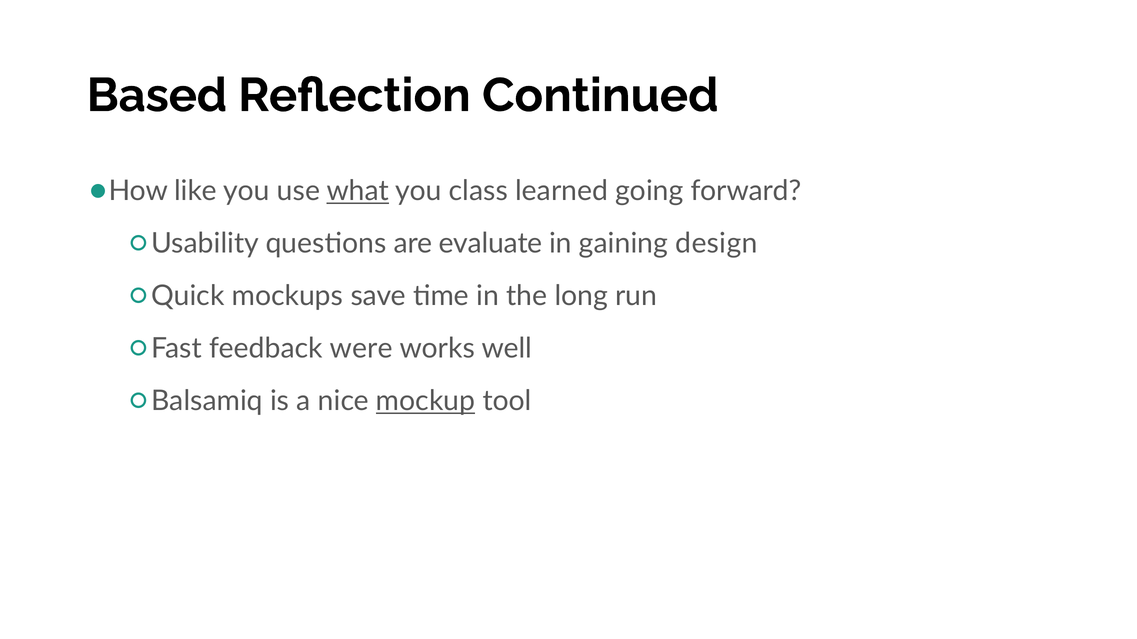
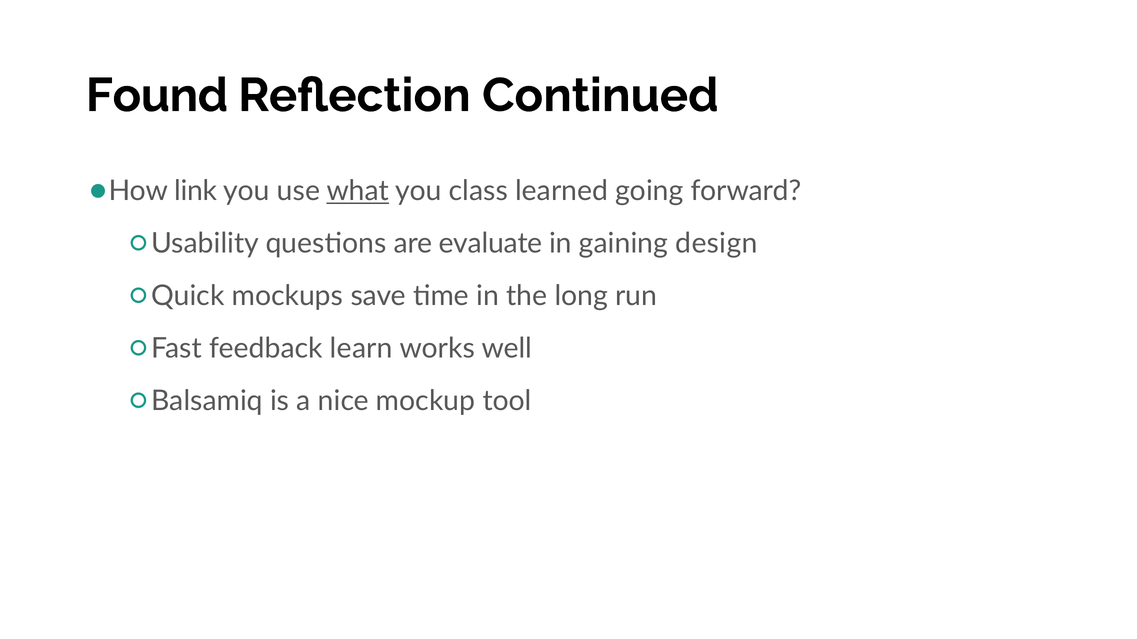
Based: Based -> Found
like: like -> link
were: were -> learn
mockup underline: present -> none
